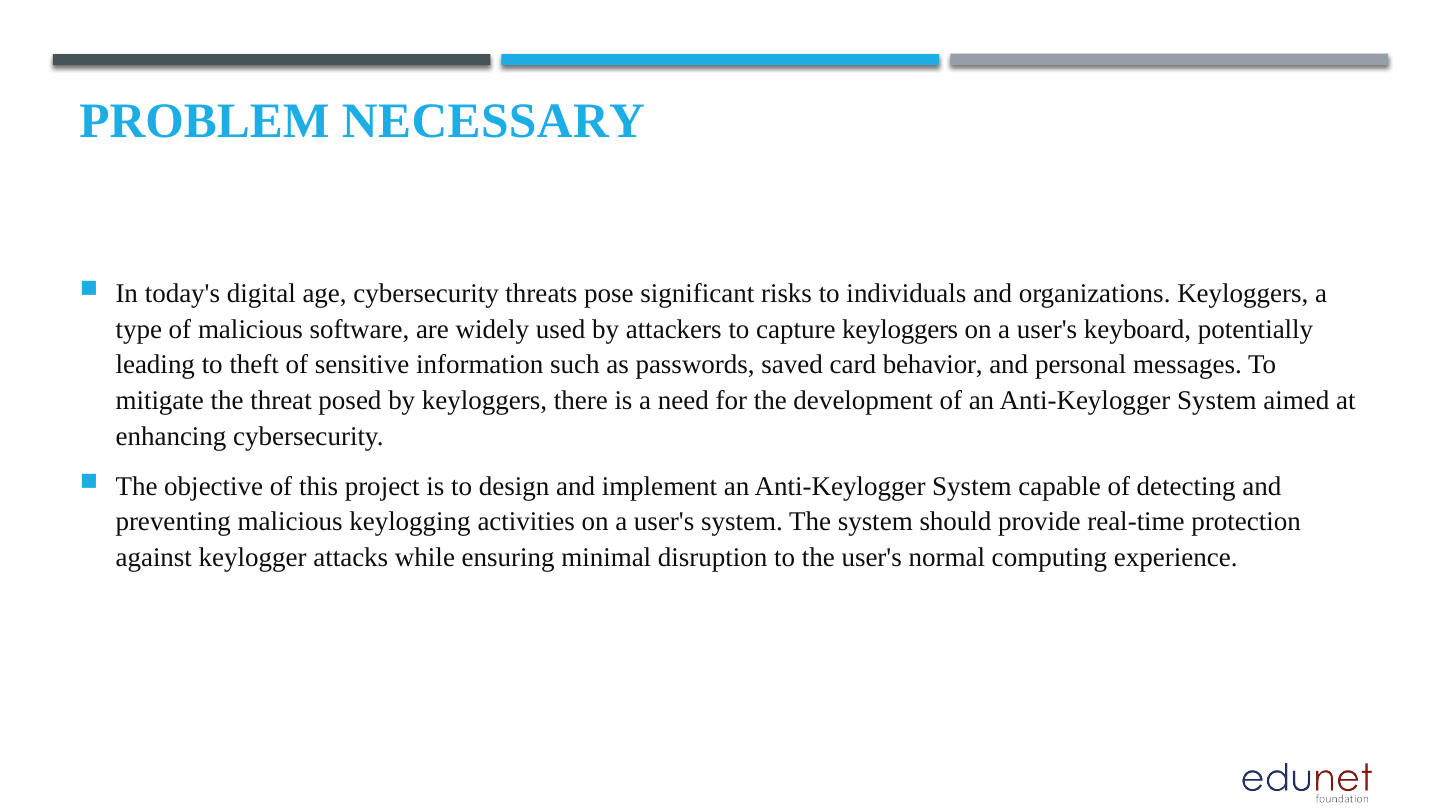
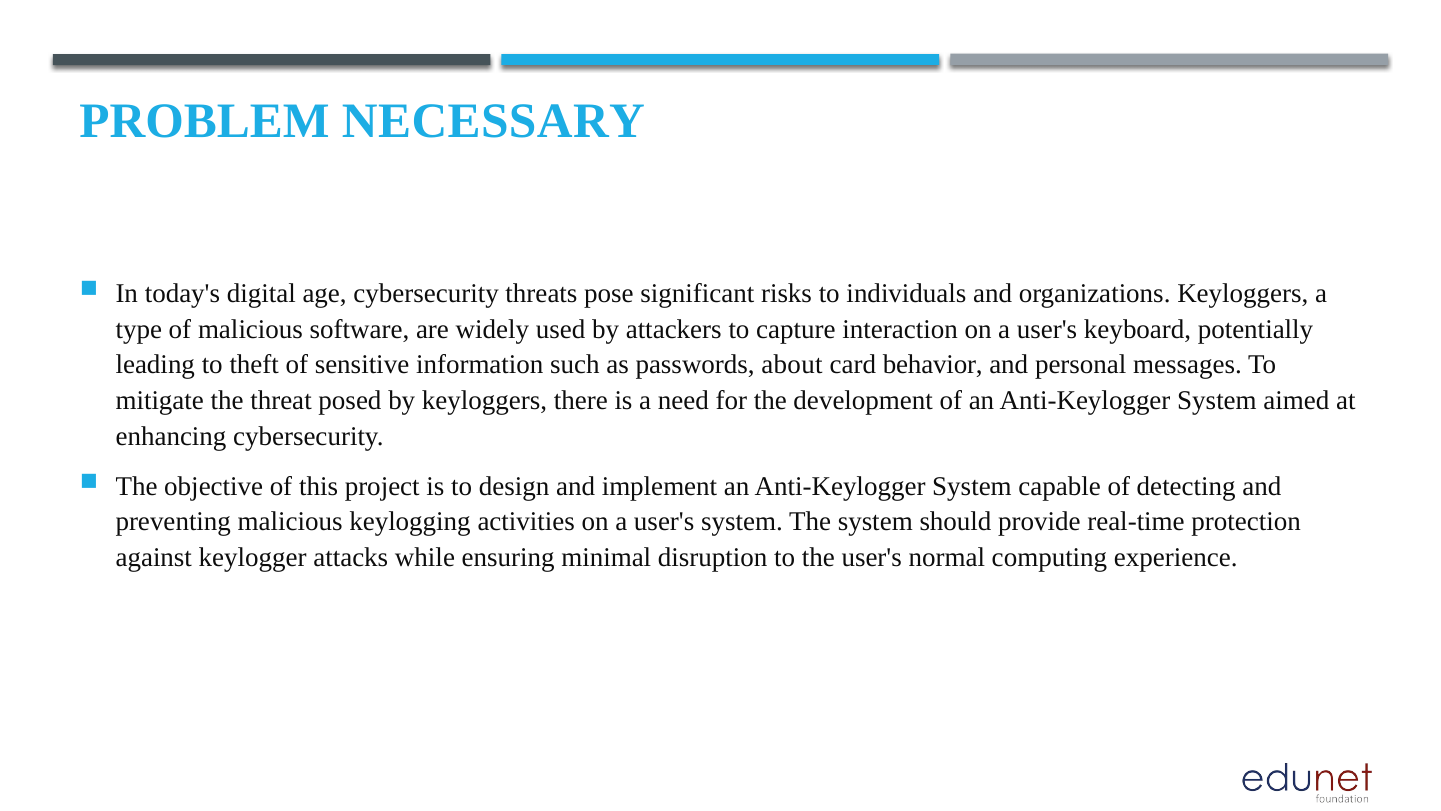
capture keyloggers: keyloggers -> interaction
saved: saved -> about
